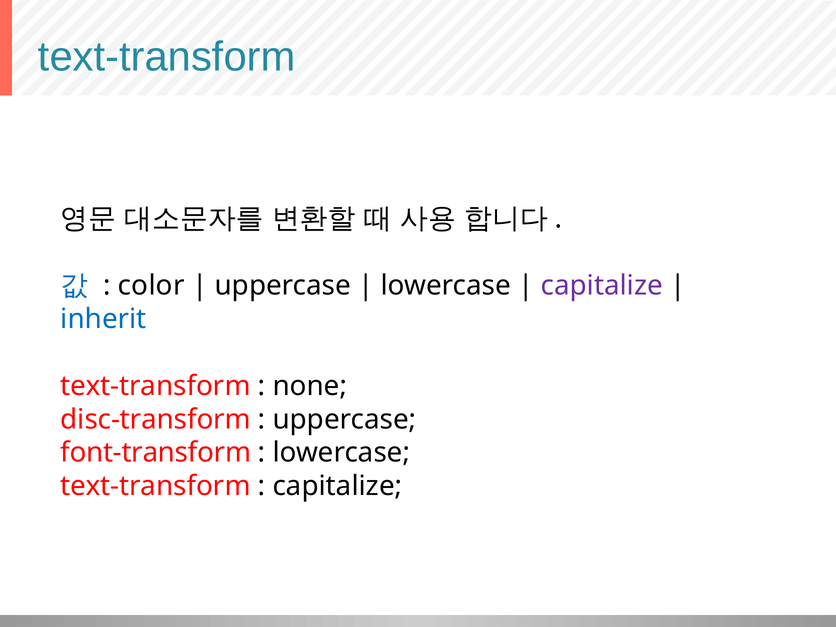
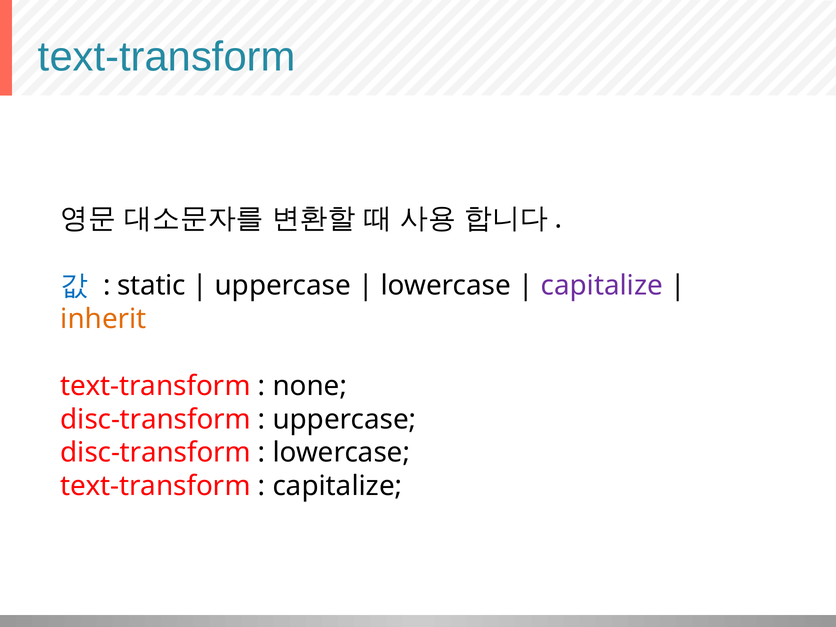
color: color -> static
inherit colour: blue -> orange
font-transform at (156, 453): font-transform -> disc-transform
